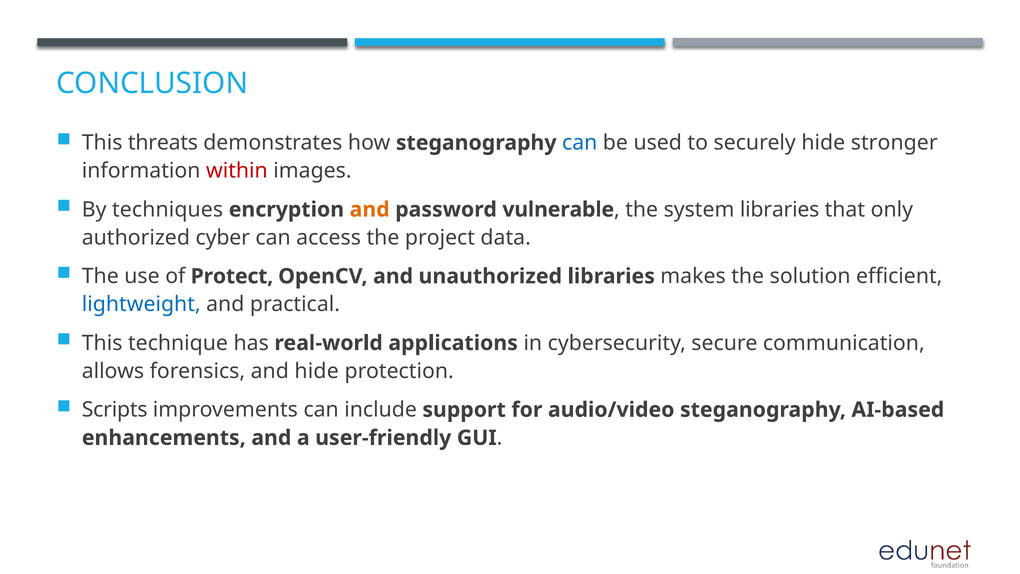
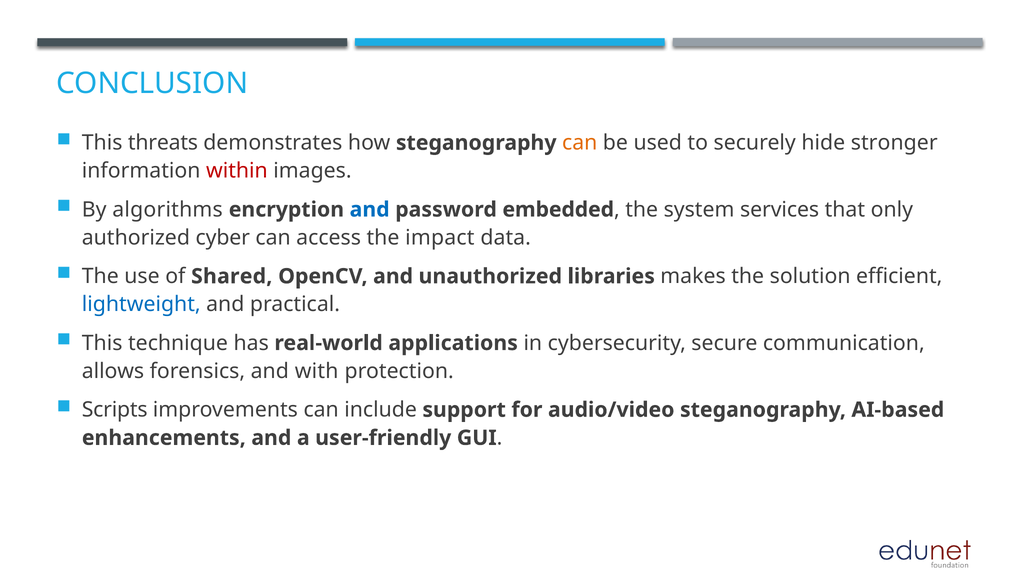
can at (580, 143) colour: blue -> orange
techniques: techniques -> algorithms
and at (370, 210) colour: orange -> blue
vulnerable: vulnerable -> embedded
system libraries: libraries -> services
project: project -> impact
Protect: Protect -> Shared
and hide: hide -> with
